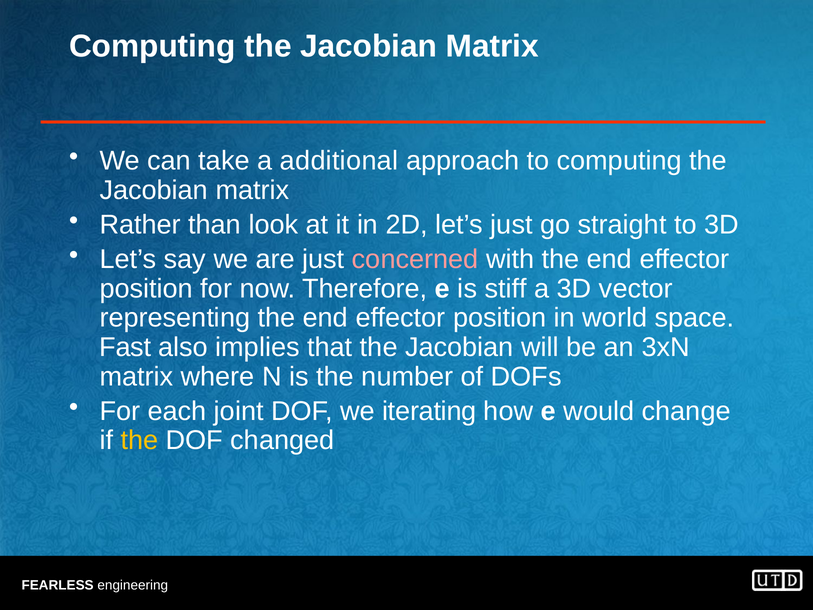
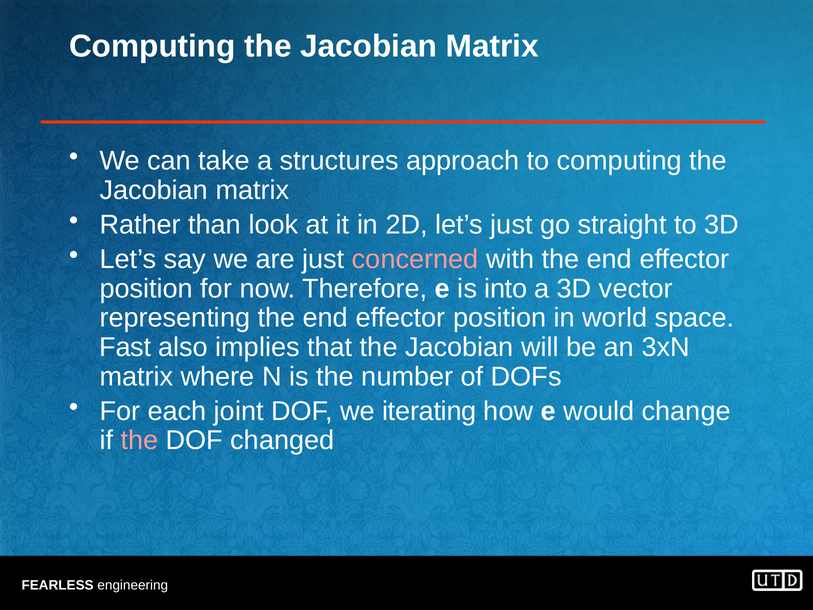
additional: additional -> structures
stiff: stiff -> into
the at (139, 440) colour: yellow -> pink
